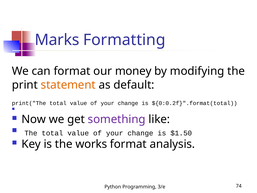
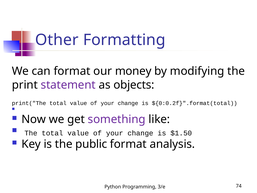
Marks: Marks -> Other
statement colour: orange -> purple
default: default -> objects
works: works -> public
